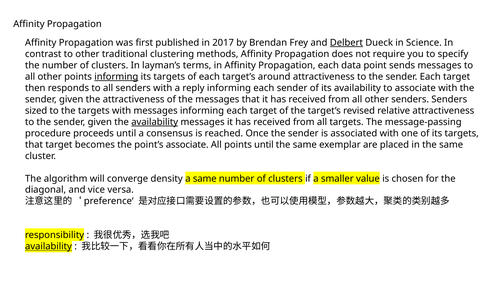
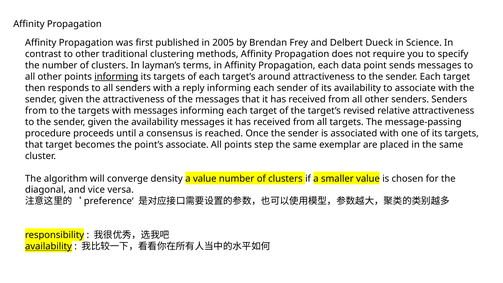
2017: 2017 -> 2005
Delbert underline: present -> none
sized at (36, 111): sized -> from
availability at (155, 122) underline: present -> none
points until: until -> step
a same: same -> value
